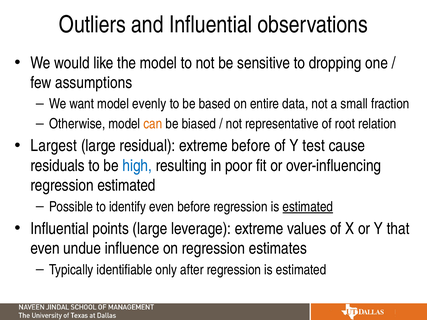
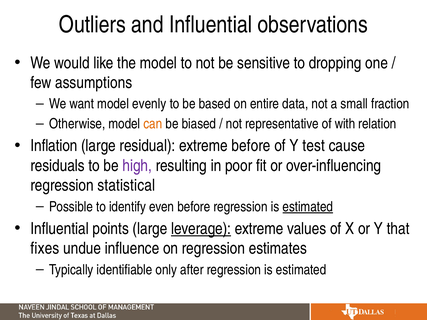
root: root -> with
Largest: Largest -> Inflation
high colour: blue -> purple
regression estimated: estimated -> statistical
leverage underline: none -> present
even at (45, 249): even -> fixes
